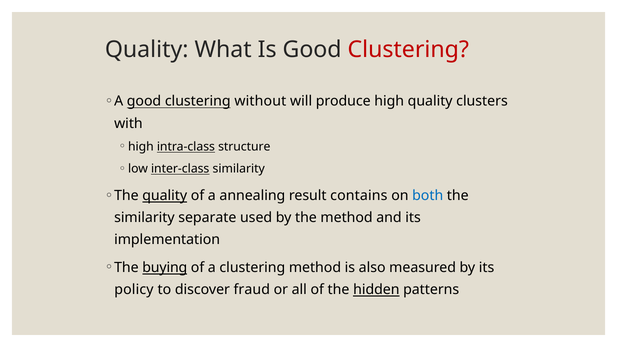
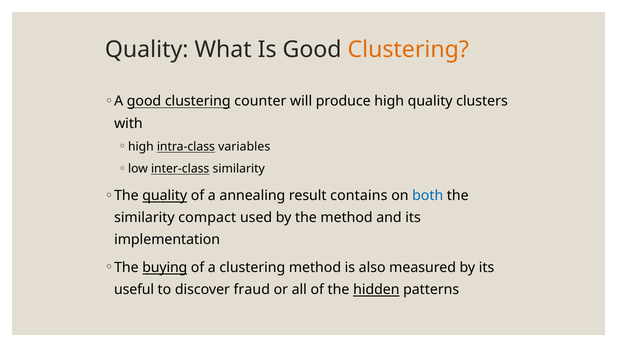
Clustering at (408, 50) colour: red -> orange
without: without -> counter
structure: structure -> variables
separate: separate -> compact
policy: policy -> useful
